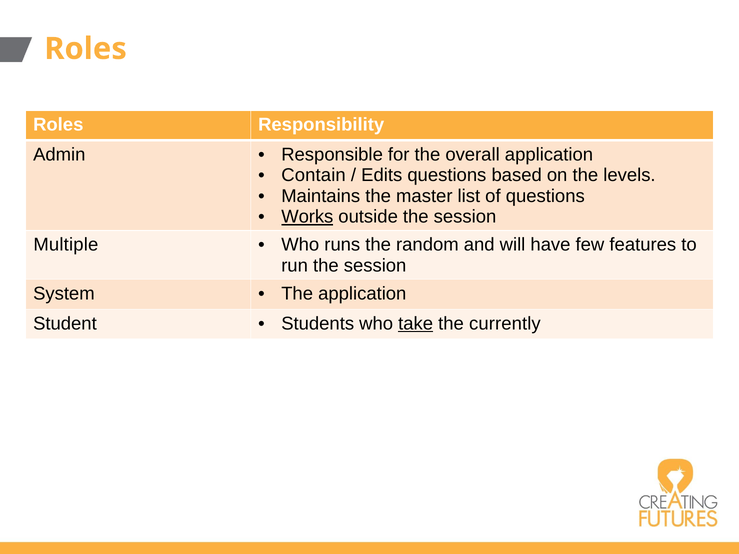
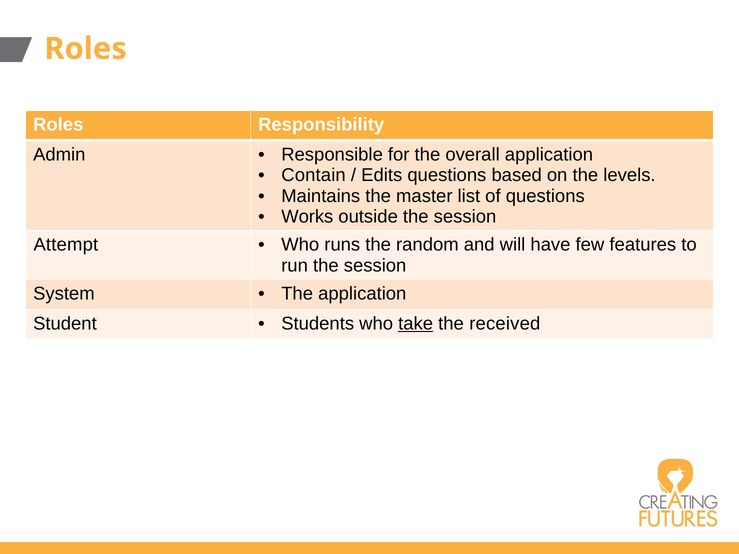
Works underline: present -> none
Multiple: Multiple -> Attempt
currently: currently -> received
